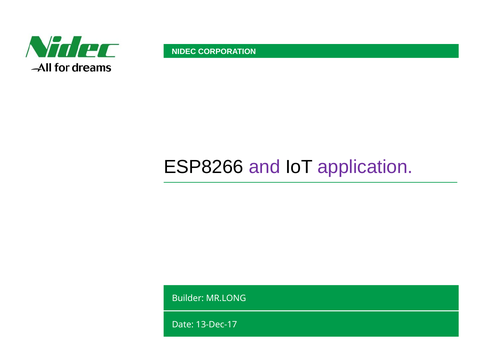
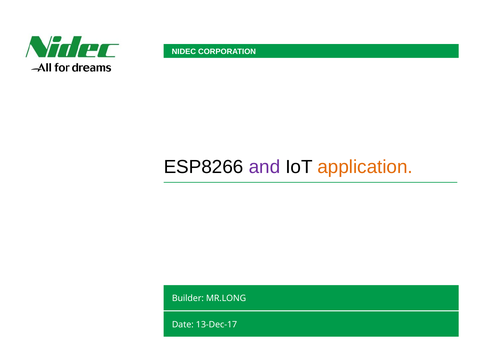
application colour: purple -> orange
